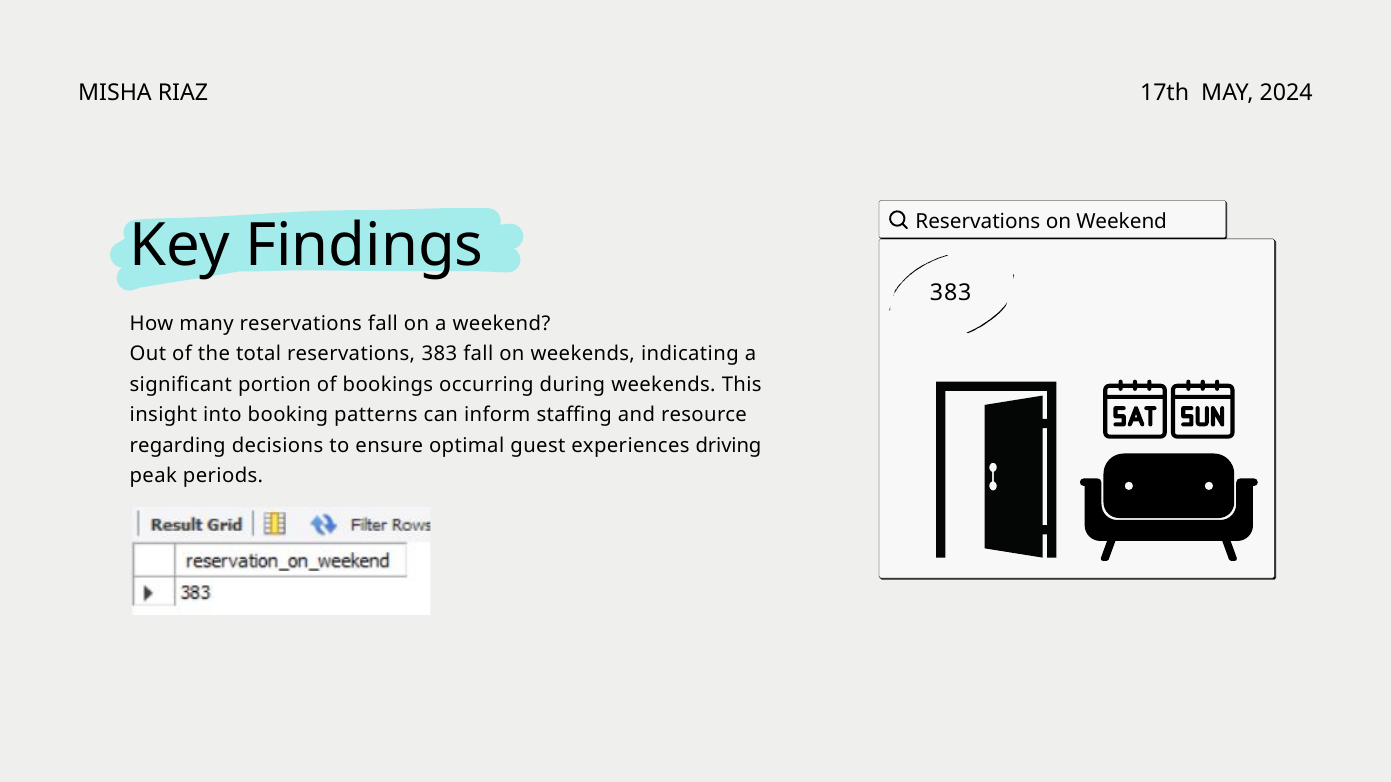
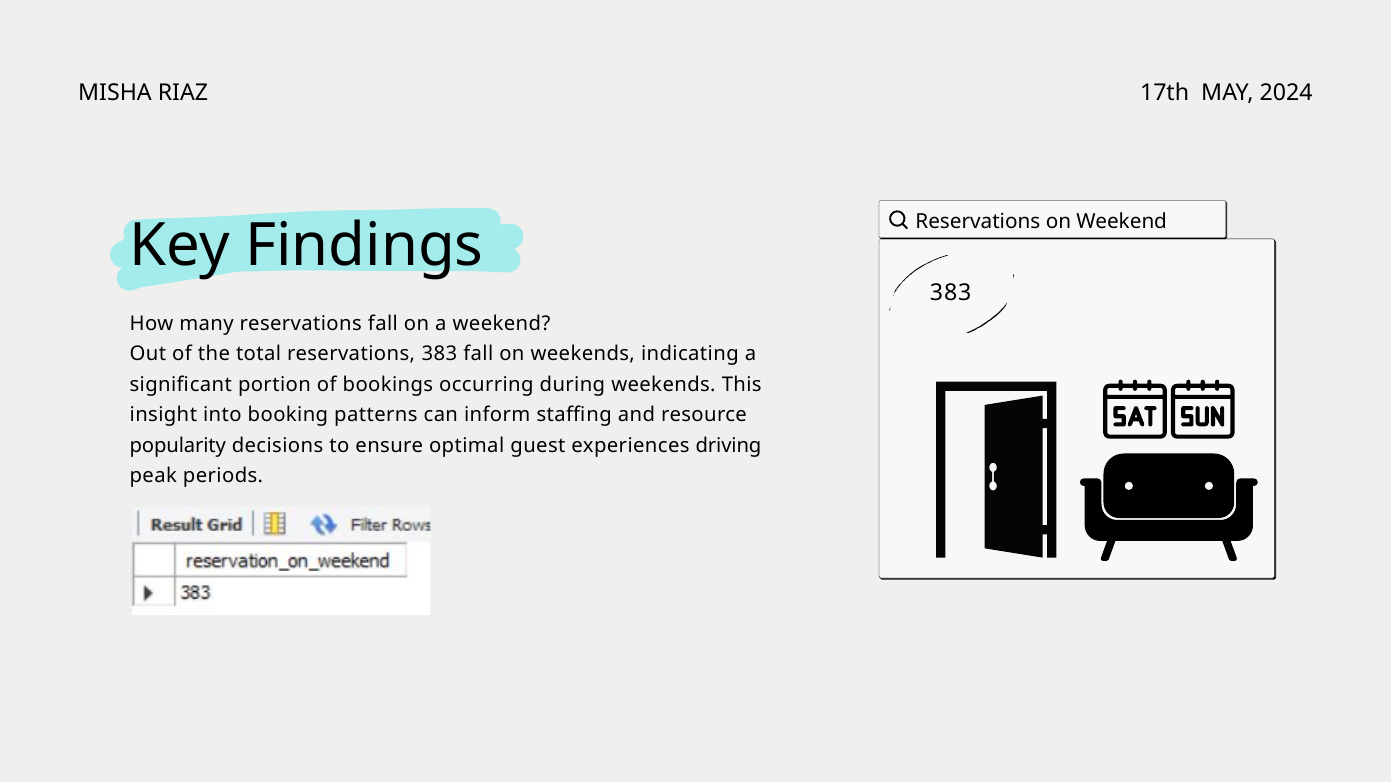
regarding: regarding -> popularity
